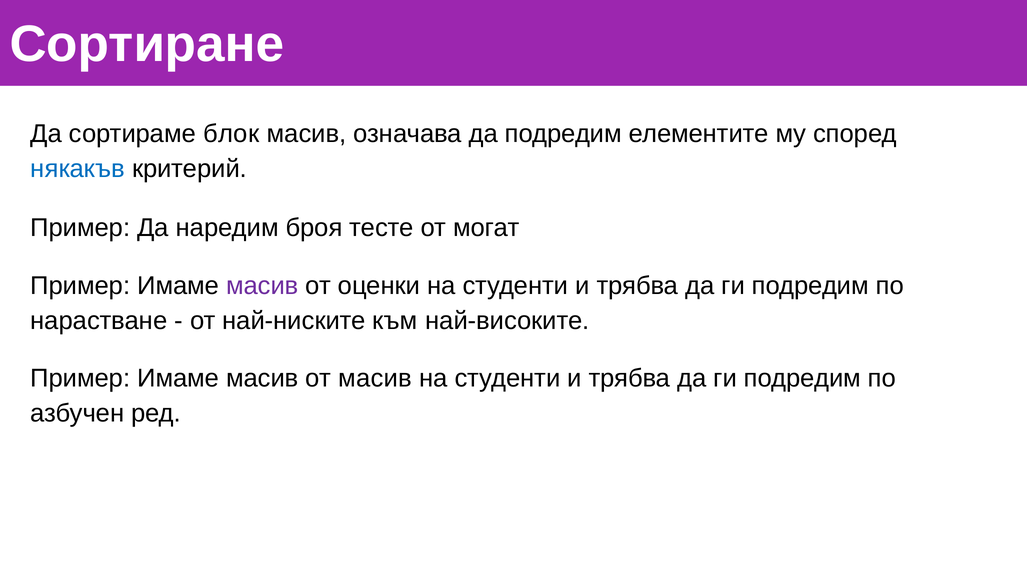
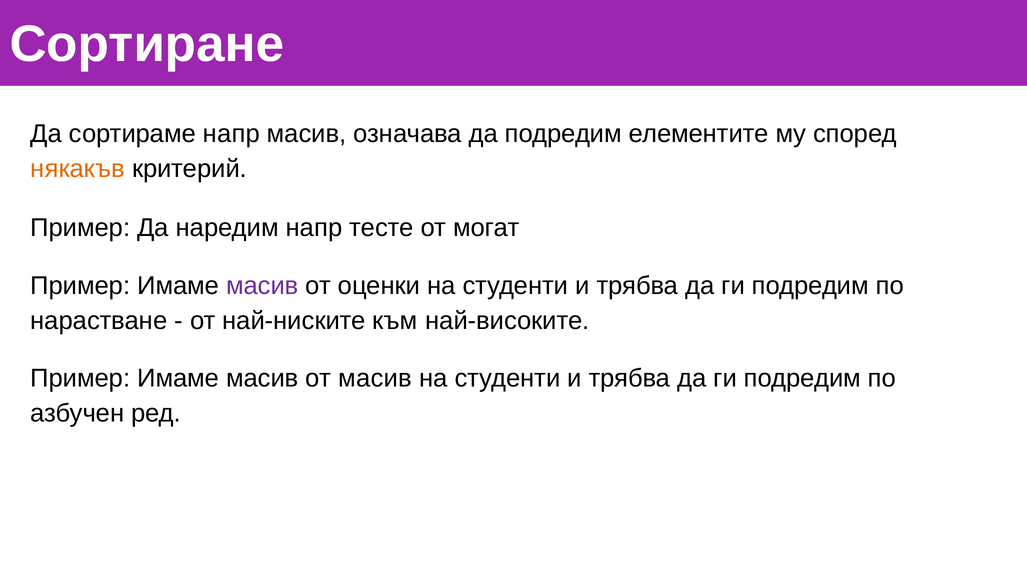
сортираме блок: блок -> напр
някакъв colour: blue -> orange
наредим броя: броя -> напр
